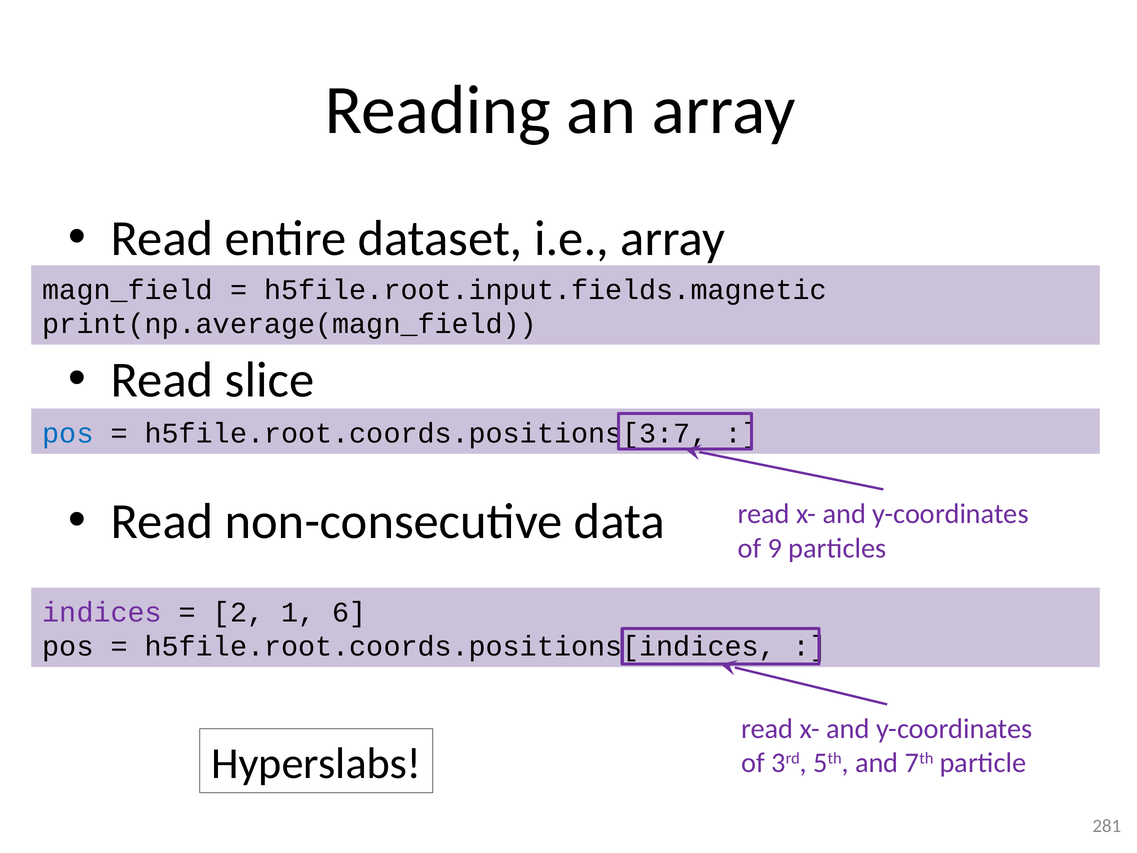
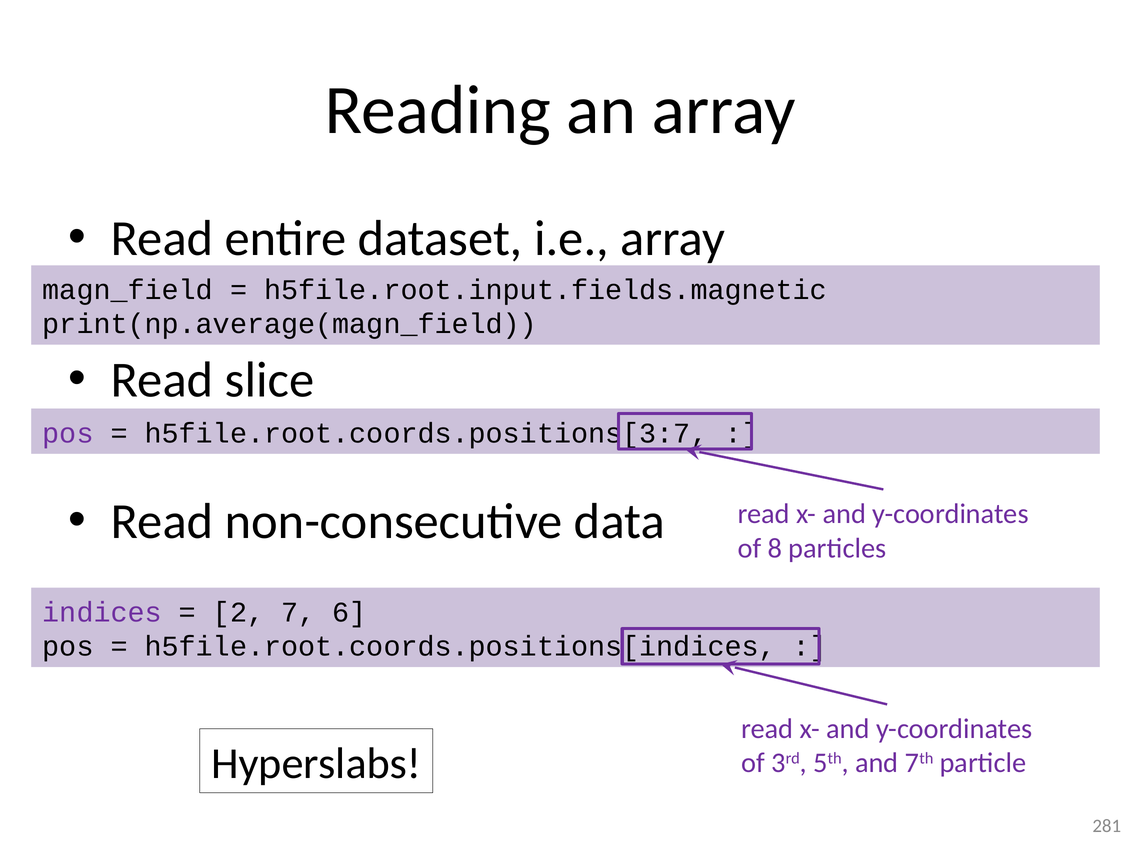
pos at (68, 433) colour: blue -> purple
9: 9 -> 8
1: 1 -> 7
